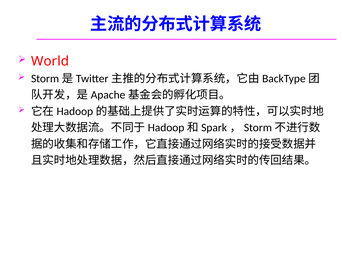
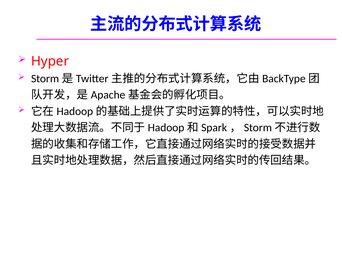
World: World -> Hyper
